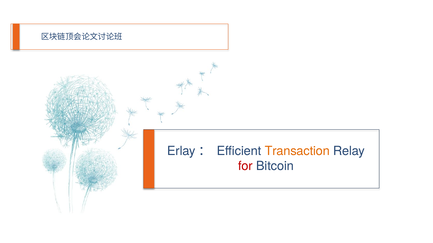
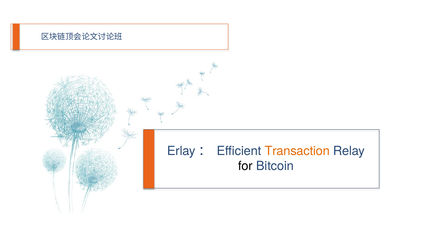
for colour: red -> black
